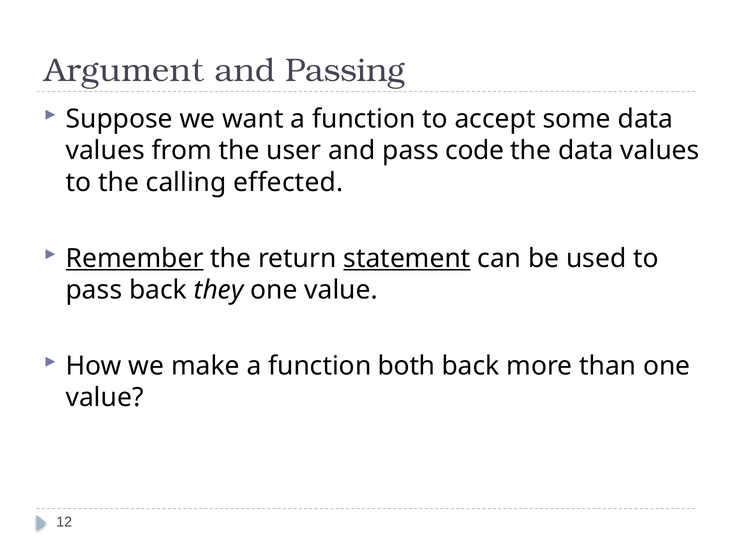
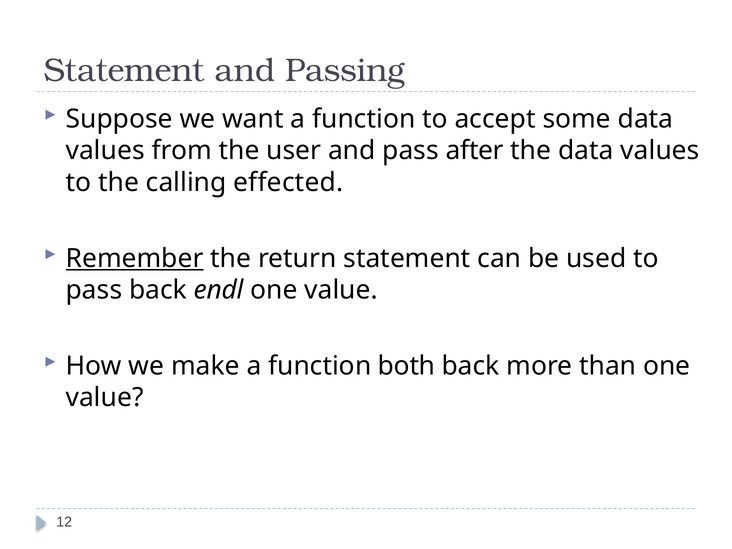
Argument at (124, 71): Argument -> Statement
code: code -> after
statement at (407, 258) underline: present -> none
they: they -> endl
